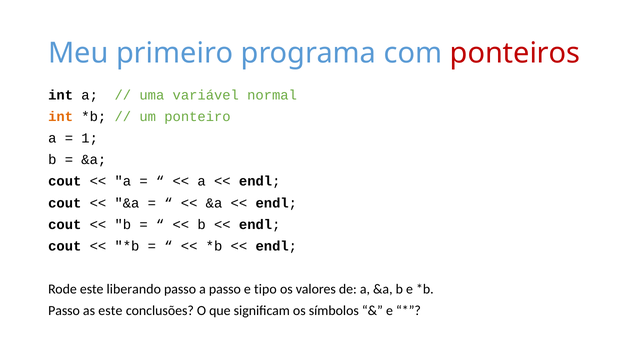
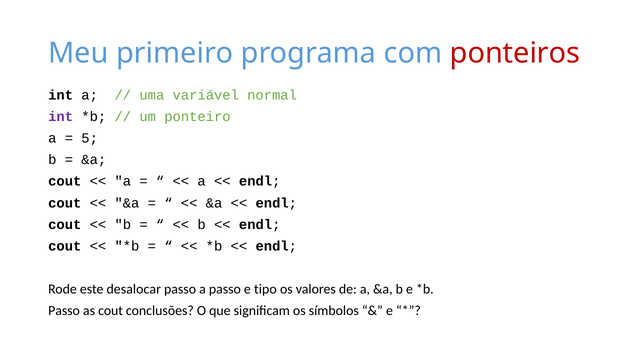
int at (61, 117) colour: orange -> purple
1: 1 -> 5
liberando: liberando -> desalocar
as este: este -> cout
